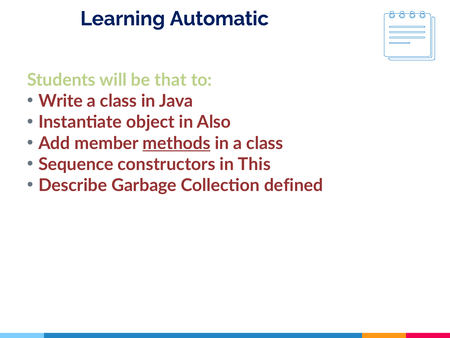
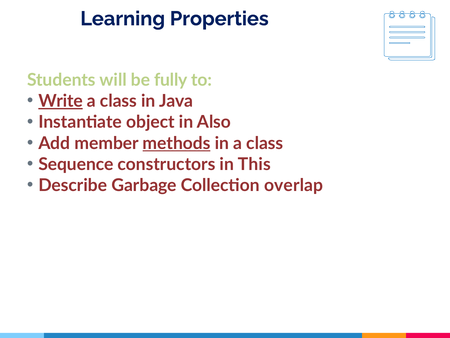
Automatic: Automatic -> Properties
that: that -> fully
Write underline: none -> present
defined: defined -> overlap
